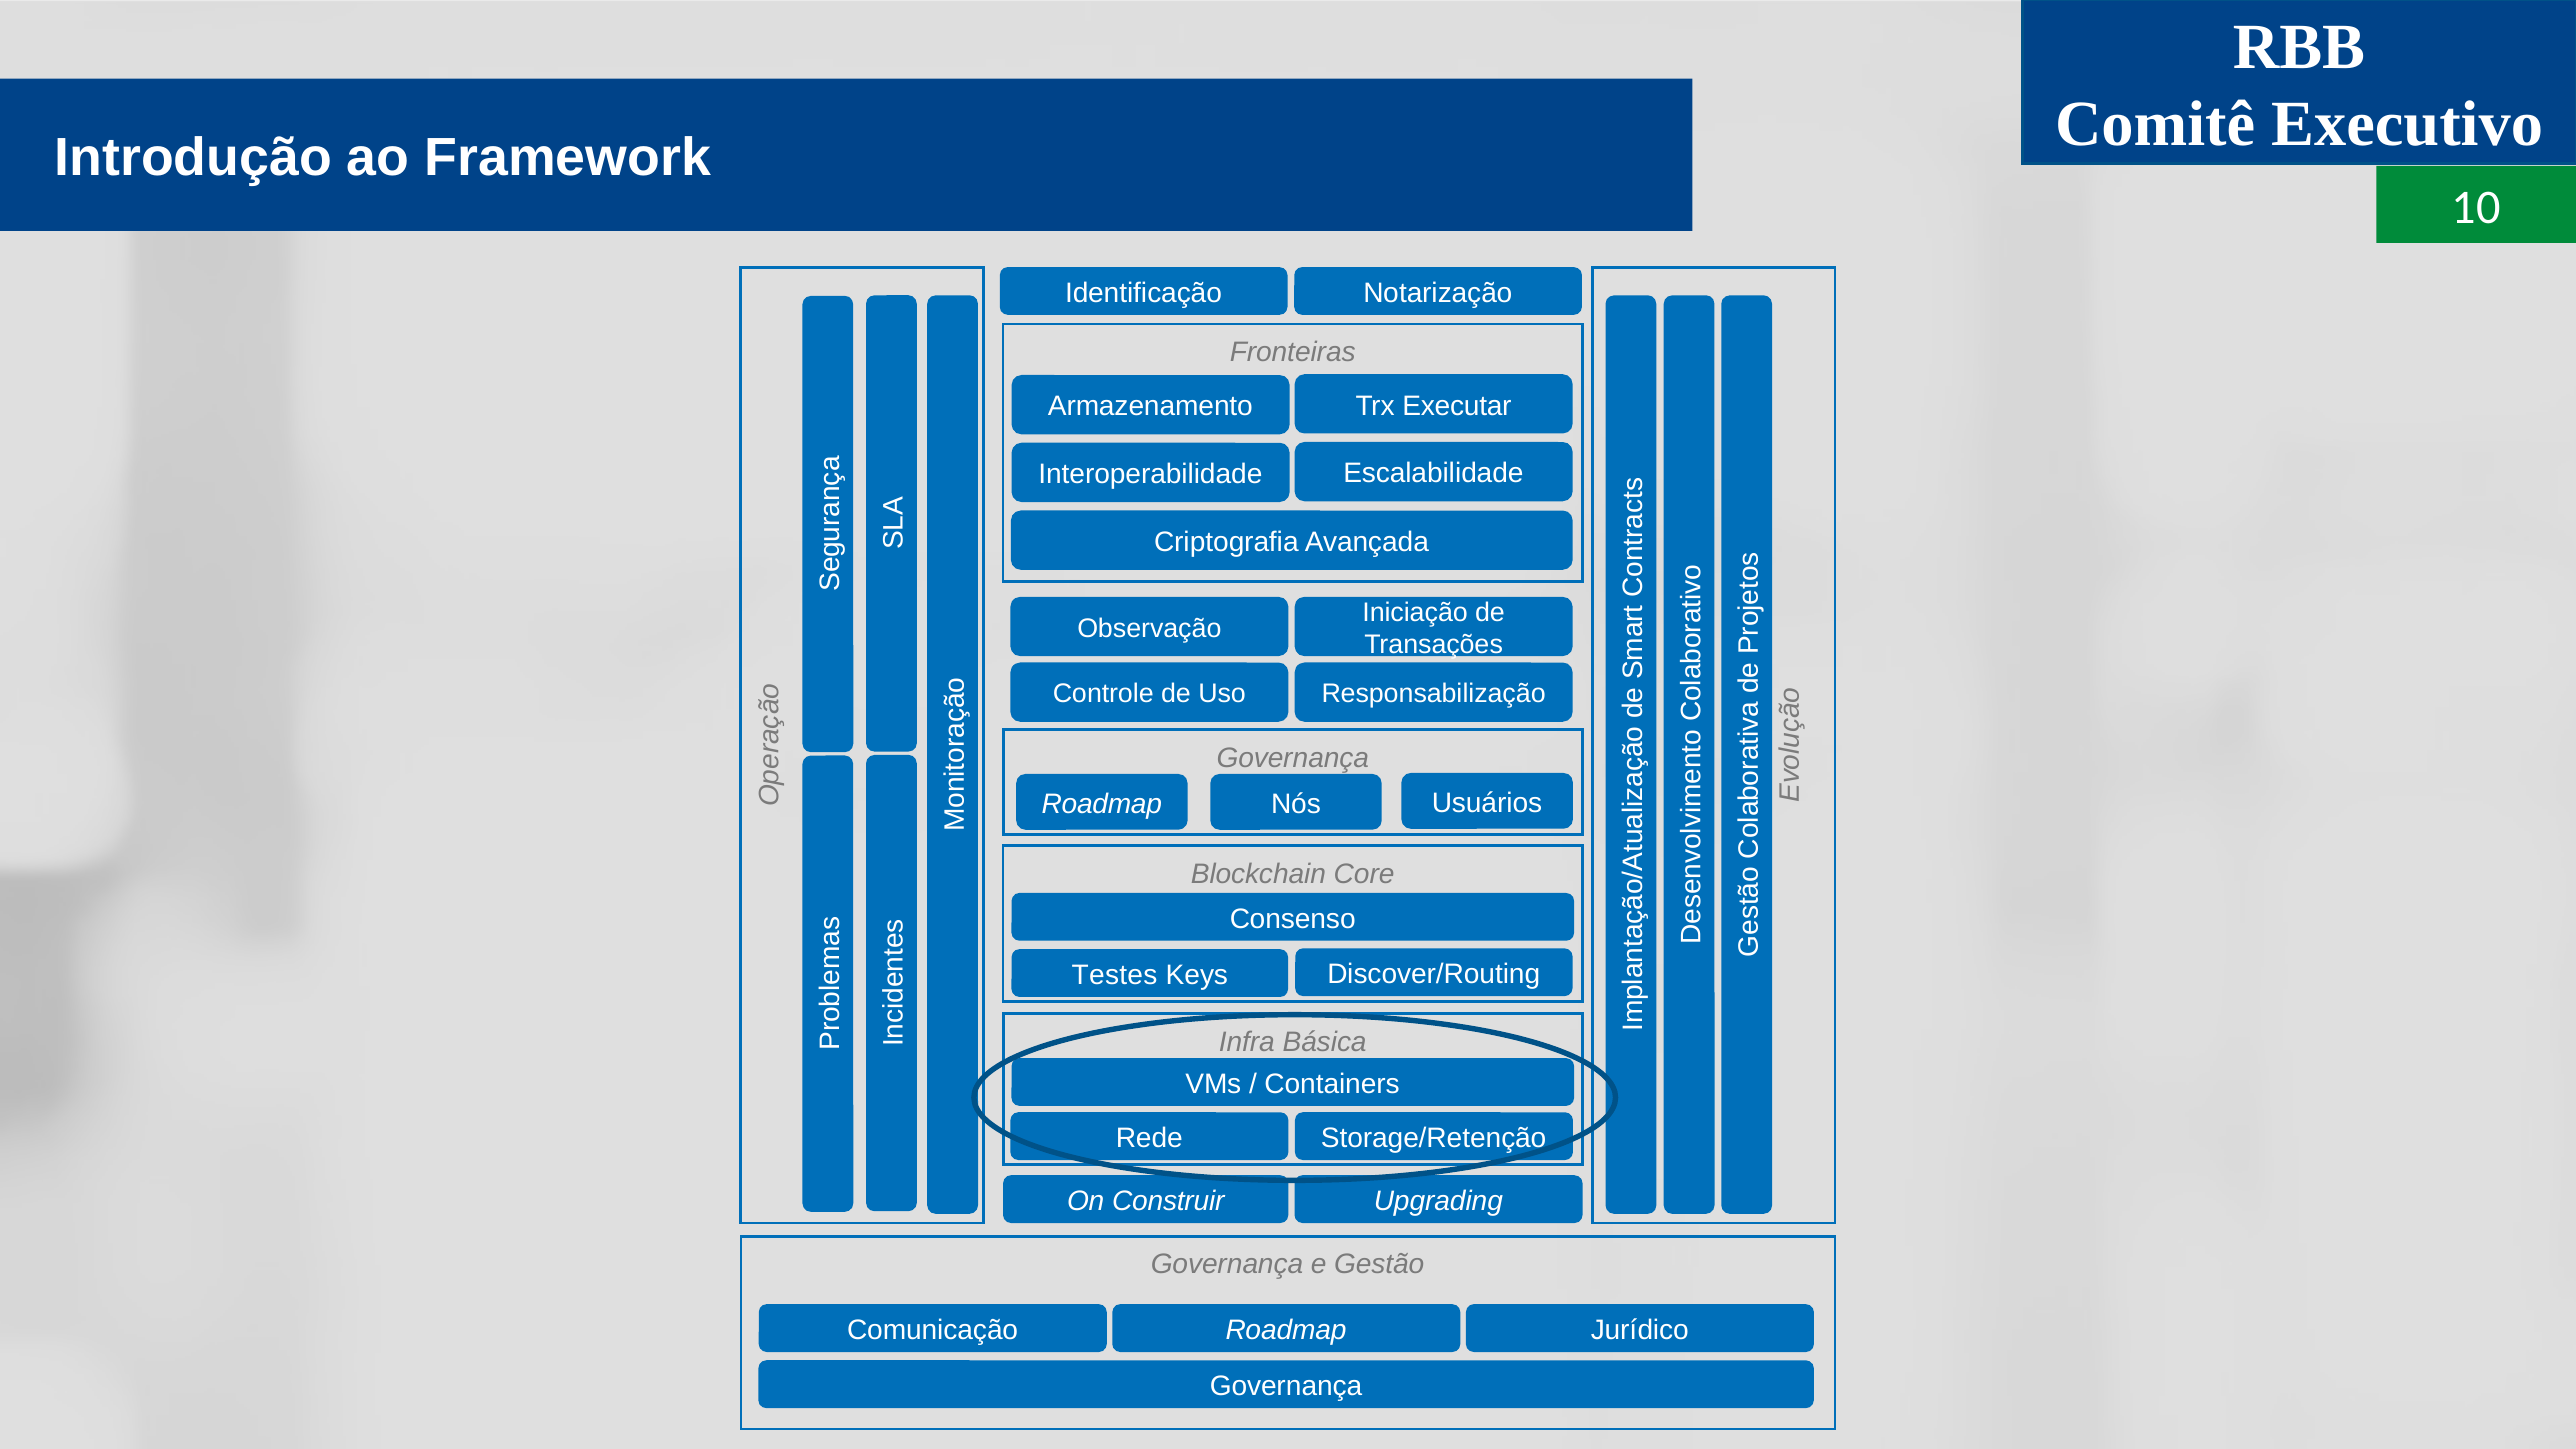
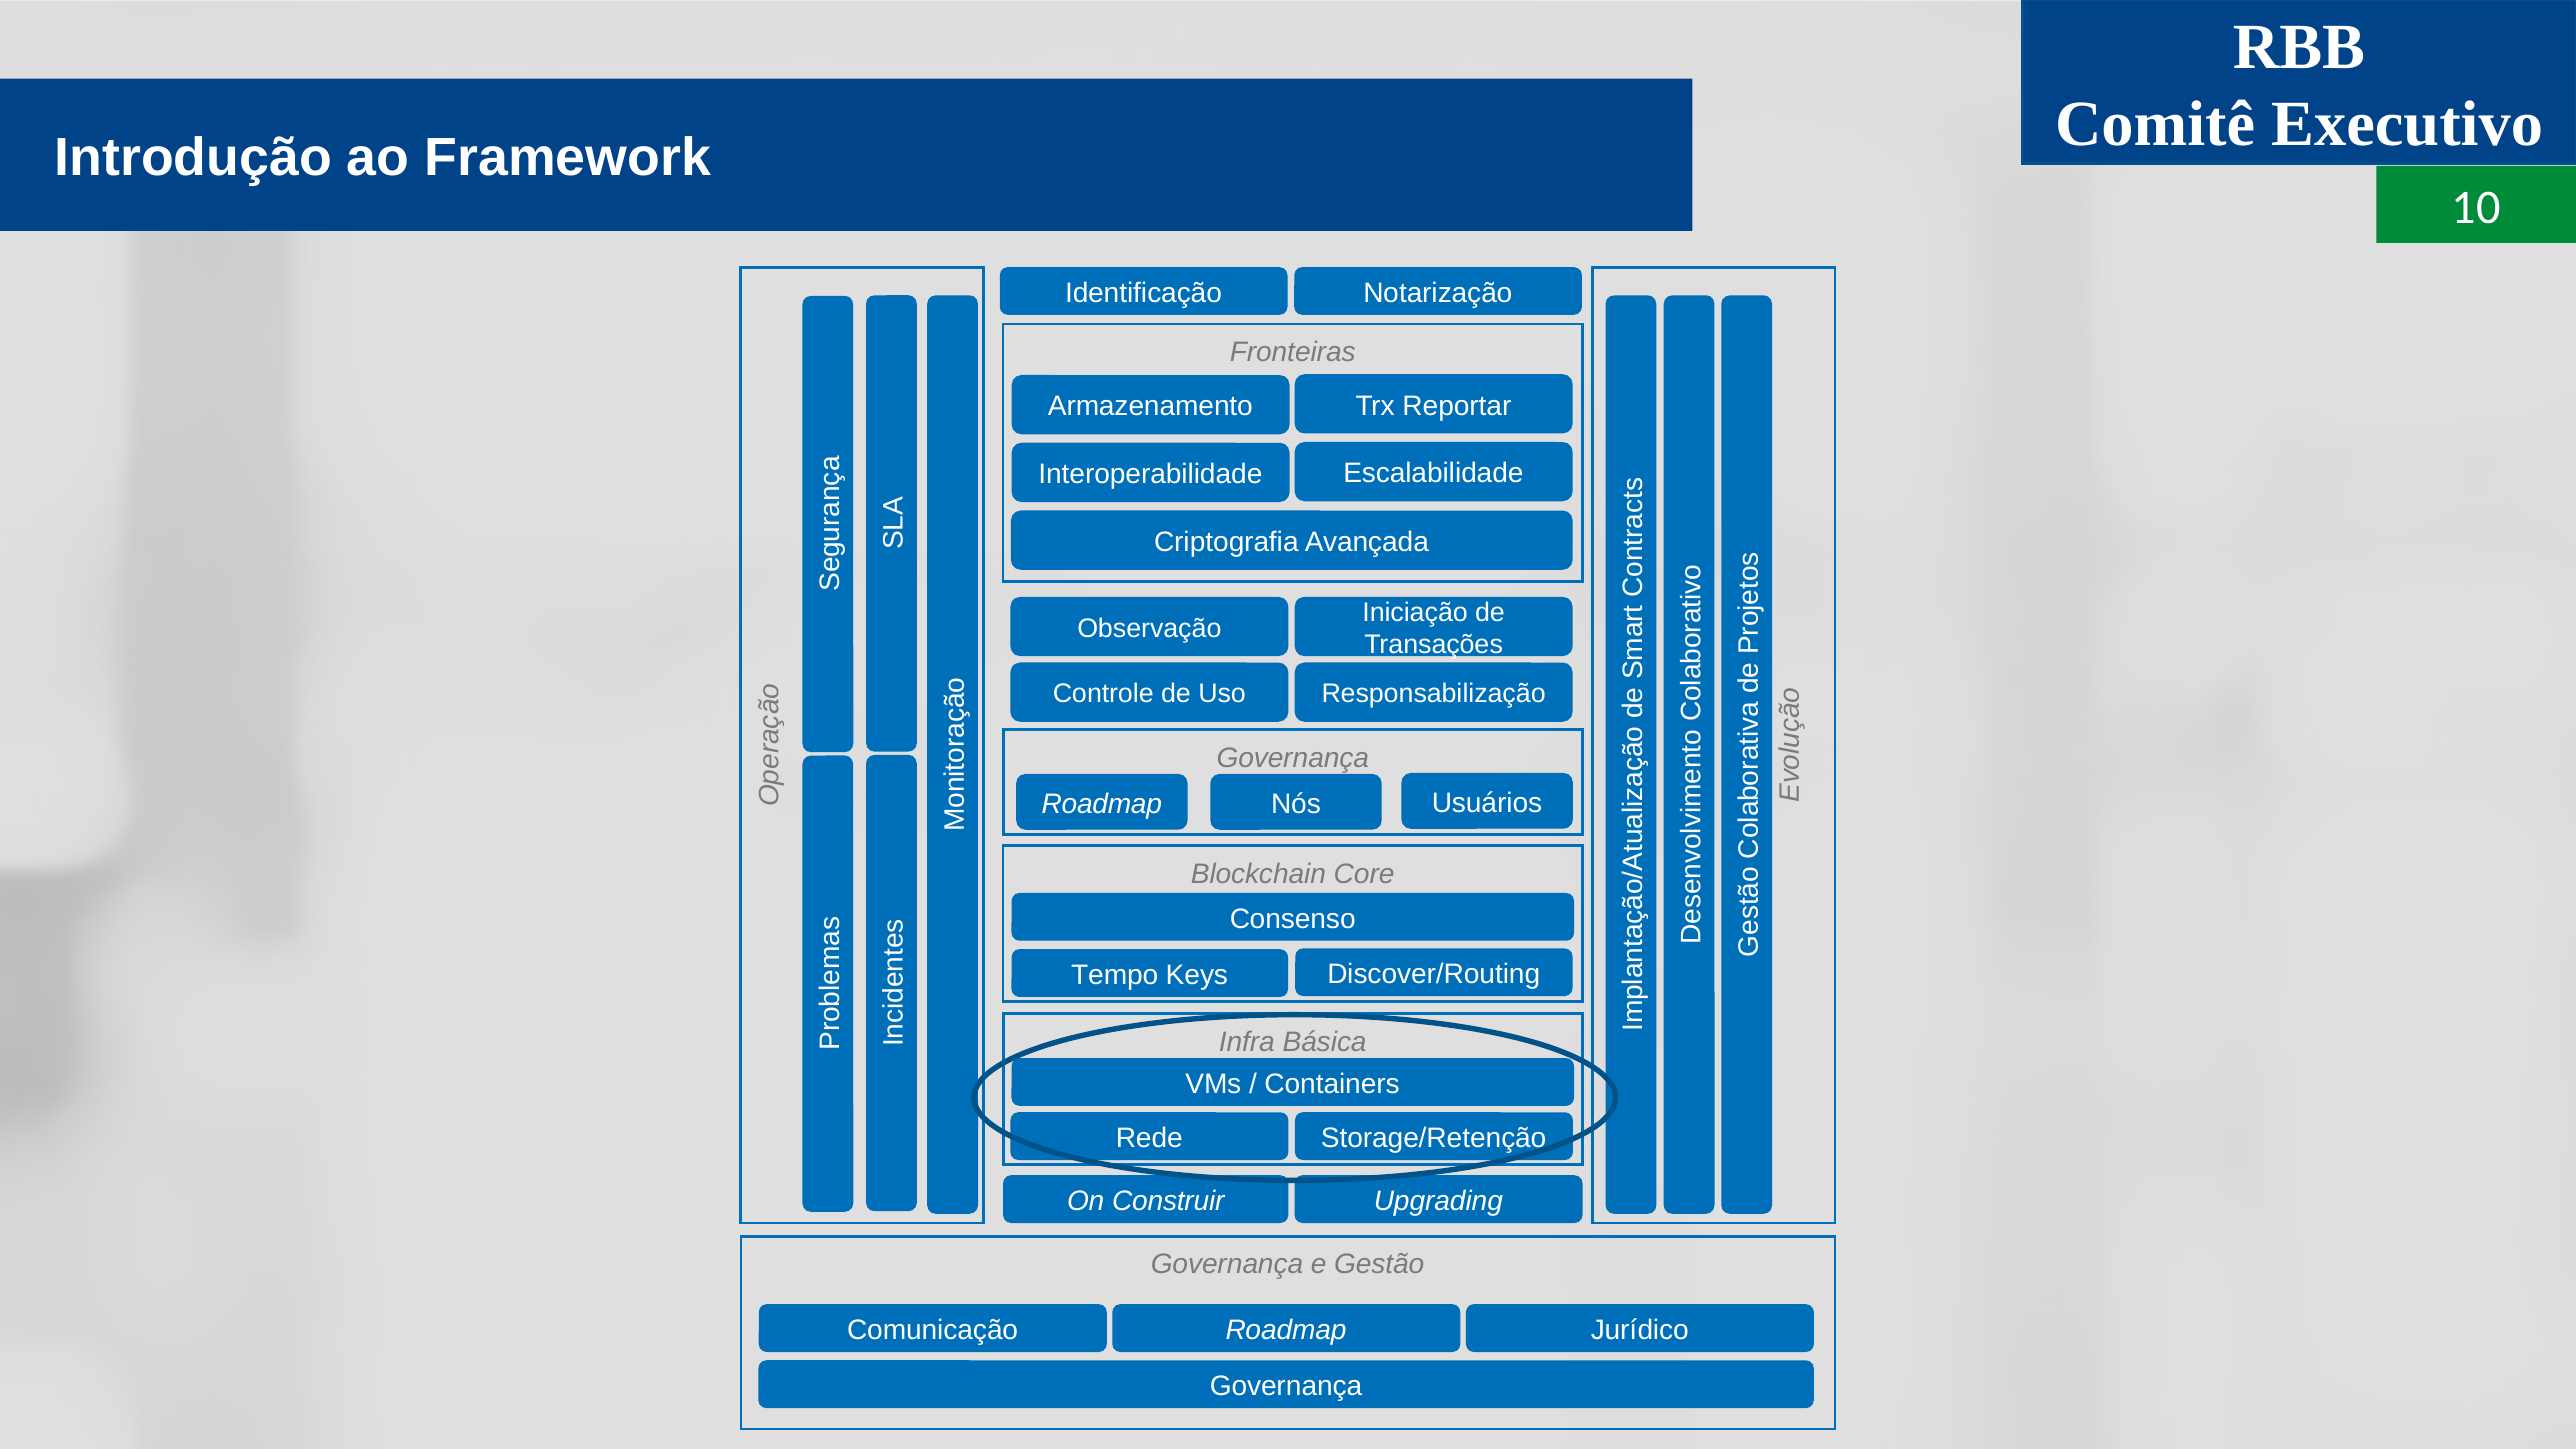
Executar: Executar -> Reportar
Testes: Testes -> Tempo
